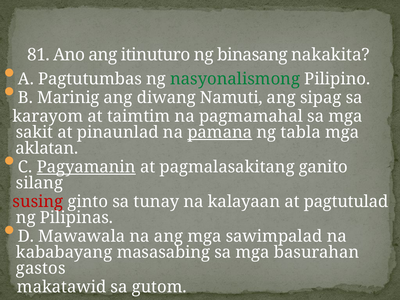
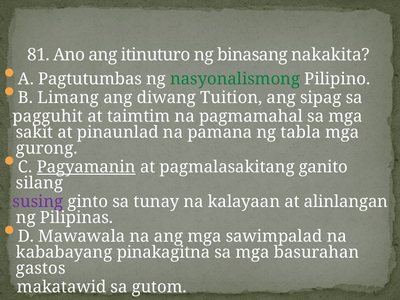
Marinig: Marinig -> Limang
Namuti: Namuti -> Tuition
karayom: karayom -> pagguhit
pamana underline: present -> none
aklatan: aklatan -> gurong
susing colour: red -> purple
pagtutulad: pagtutulad -> alinlangan
masasabing: masasabing -> pinakagitna
